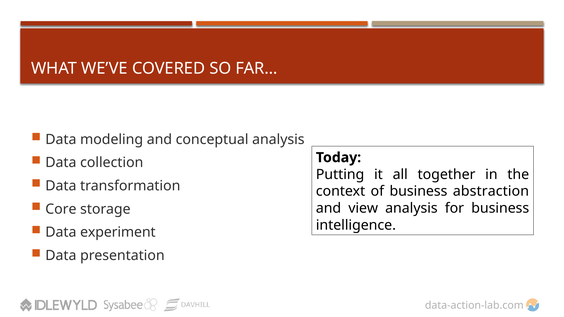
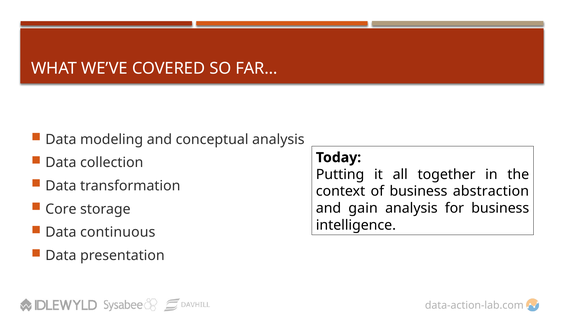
view: view -> gain
experiment: experiment -> continuous
